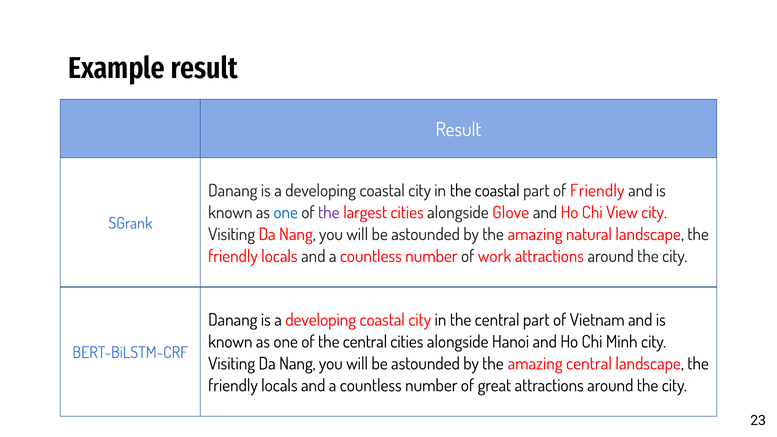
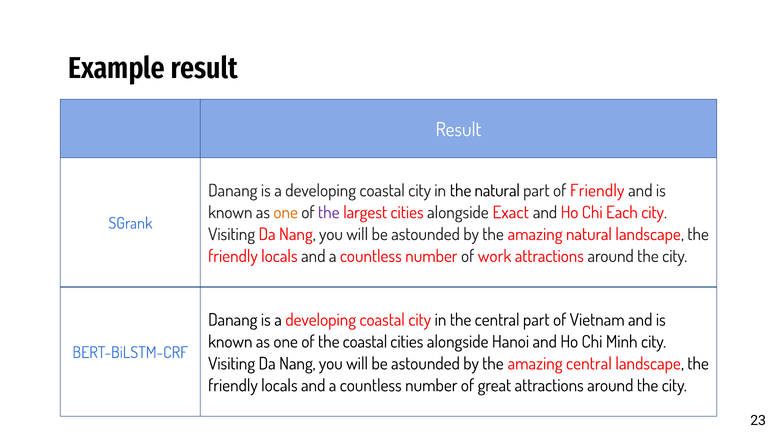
the coastal: coastal -> natural
one at (286, 213) colour: blue -> orange
Glove: Glove -> Exact
View: View -> Each
of the central: central -> coastal
